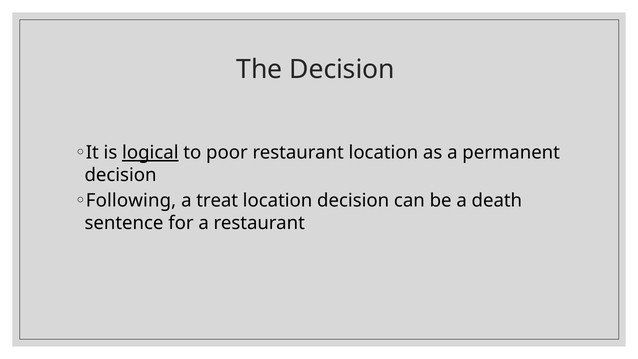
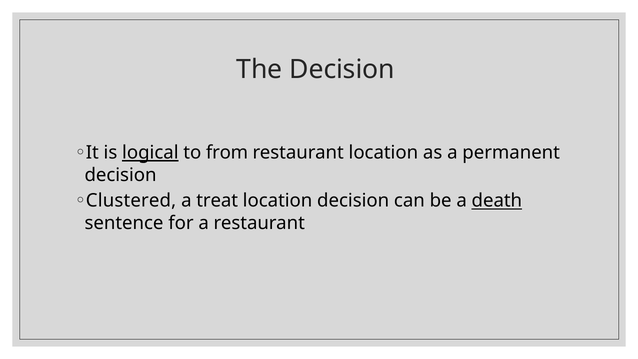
poor: poor -> from
Following: Following -> Clustered
death underline: none -> present
